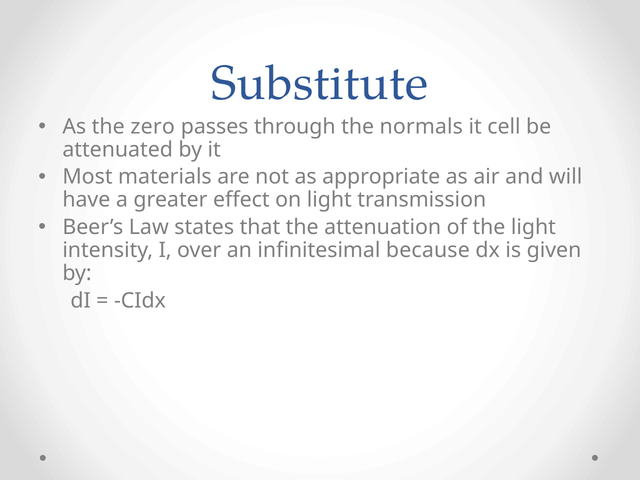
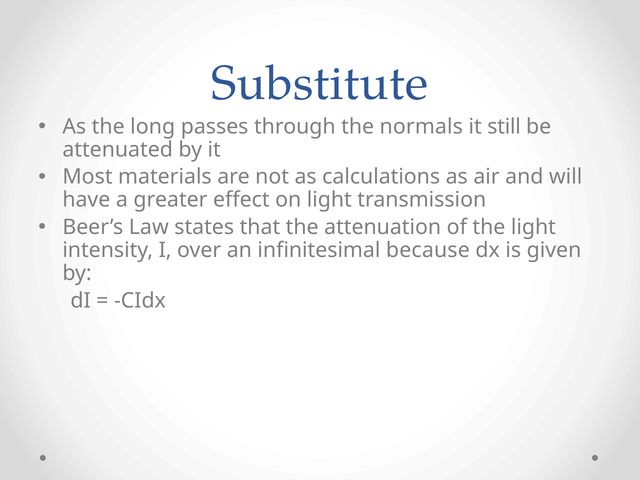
zero: zero -> long
cell: cell -> still
appropriate: appropriate -> calculations
